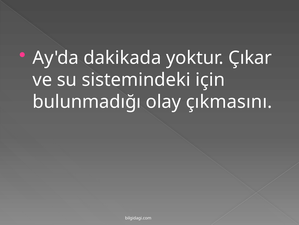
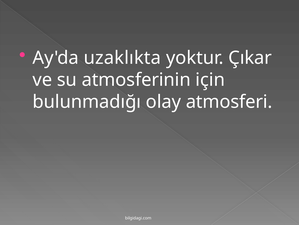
dakikada: dakikada -> uzaklıkta
sistemindeki: sistemindeki -> atmosferinin
çıkmasını: çıkmasını -> atmosferi
